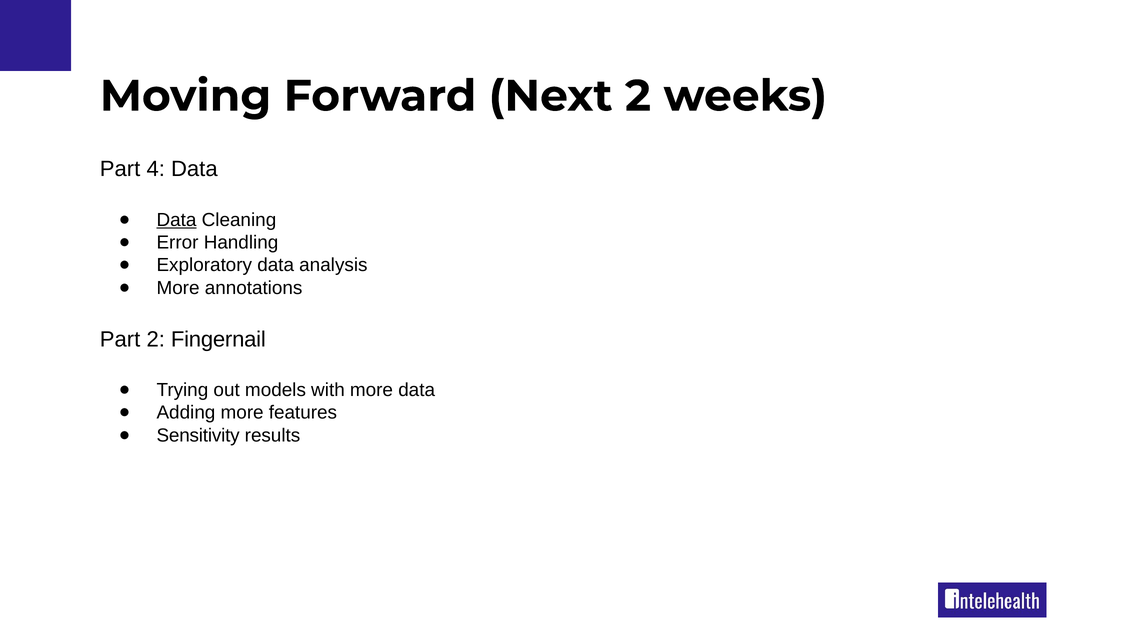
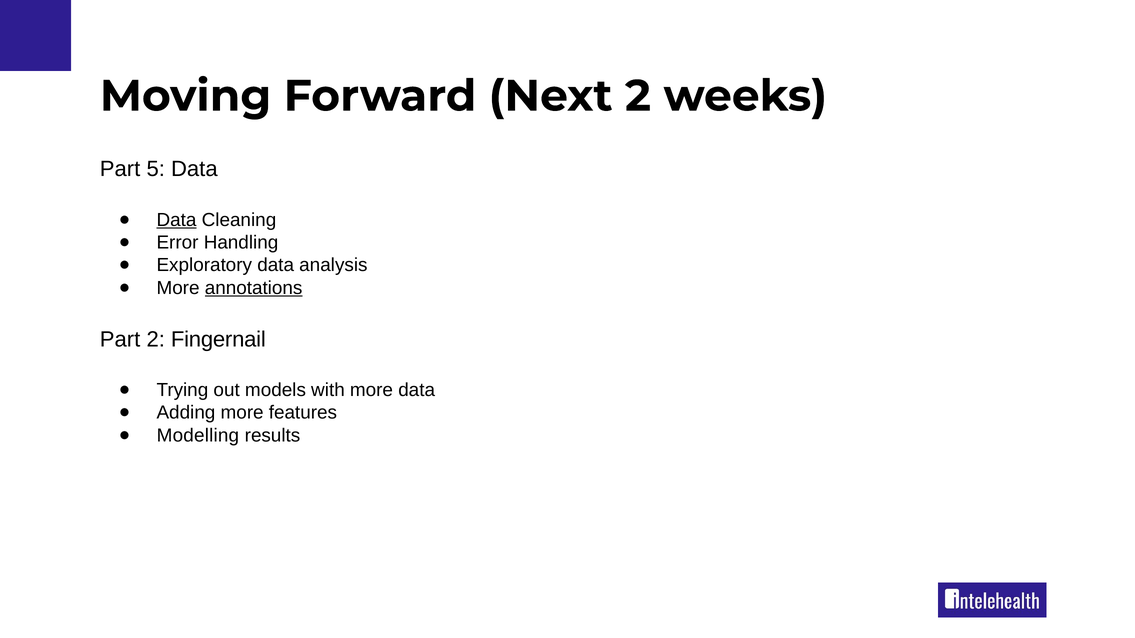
4: 4 -> 5
annotations underline: none -> present
Sensitivity: Sensitivity -> Modelling
